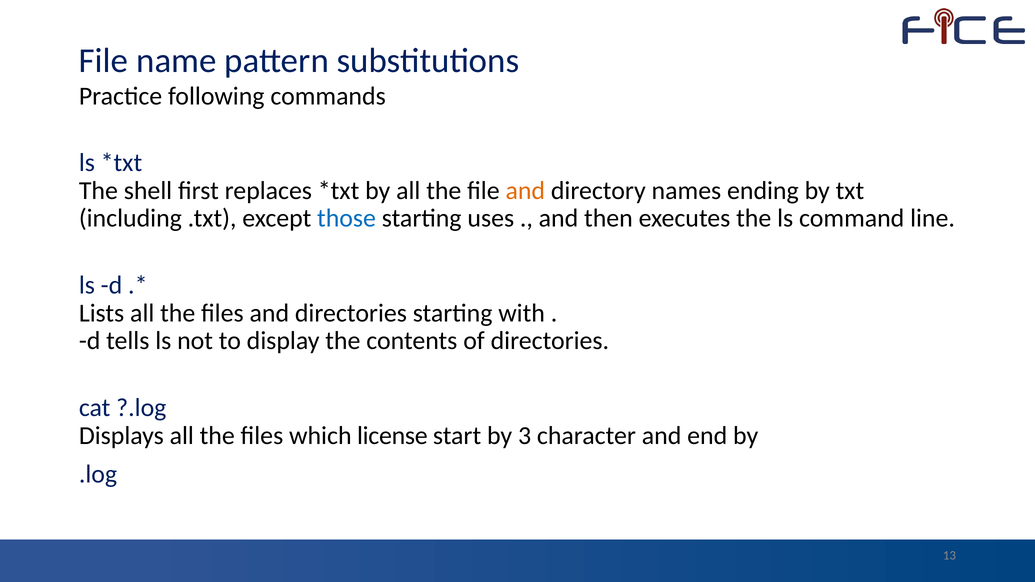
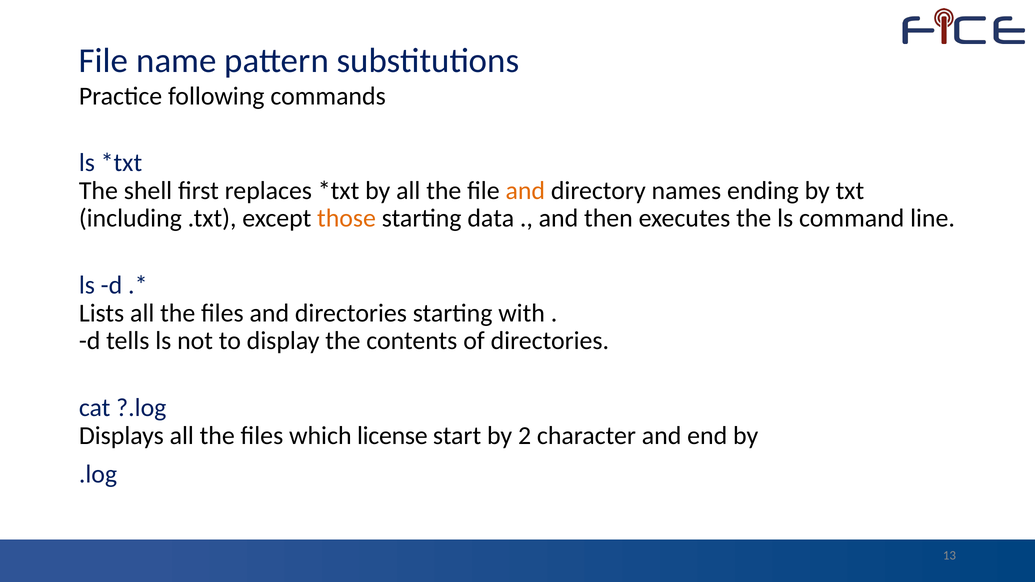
those colour: blue -> orange
uses: uses -> data
3: 3 -> 2
